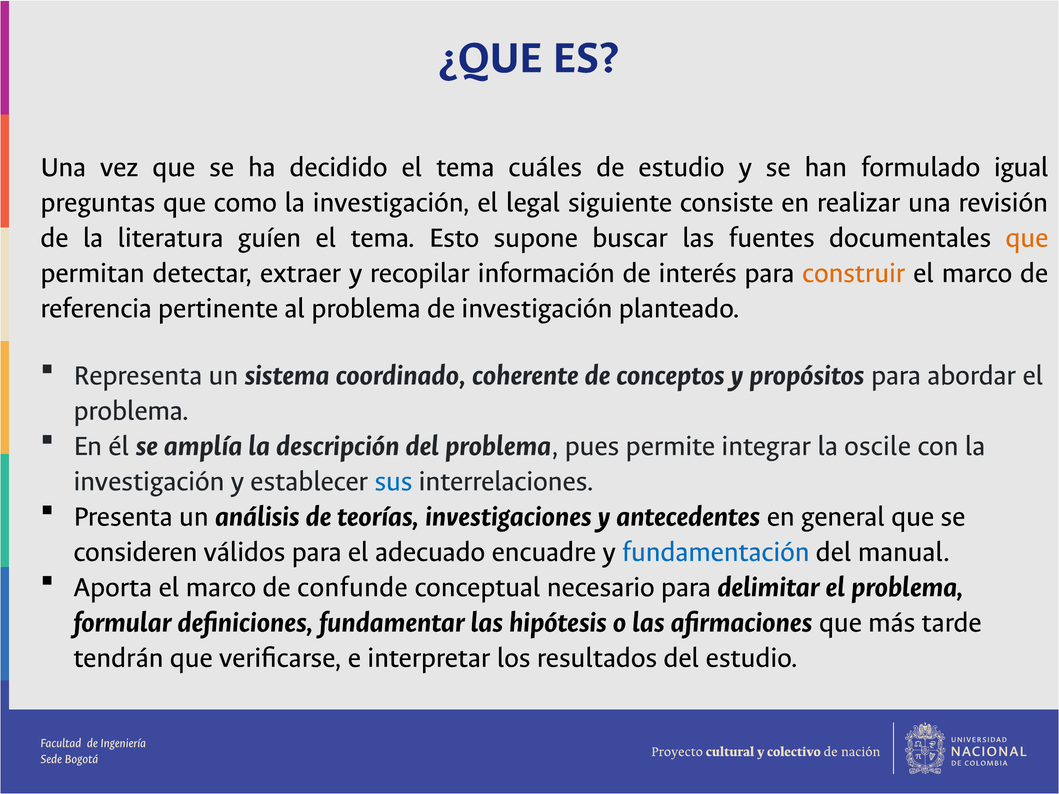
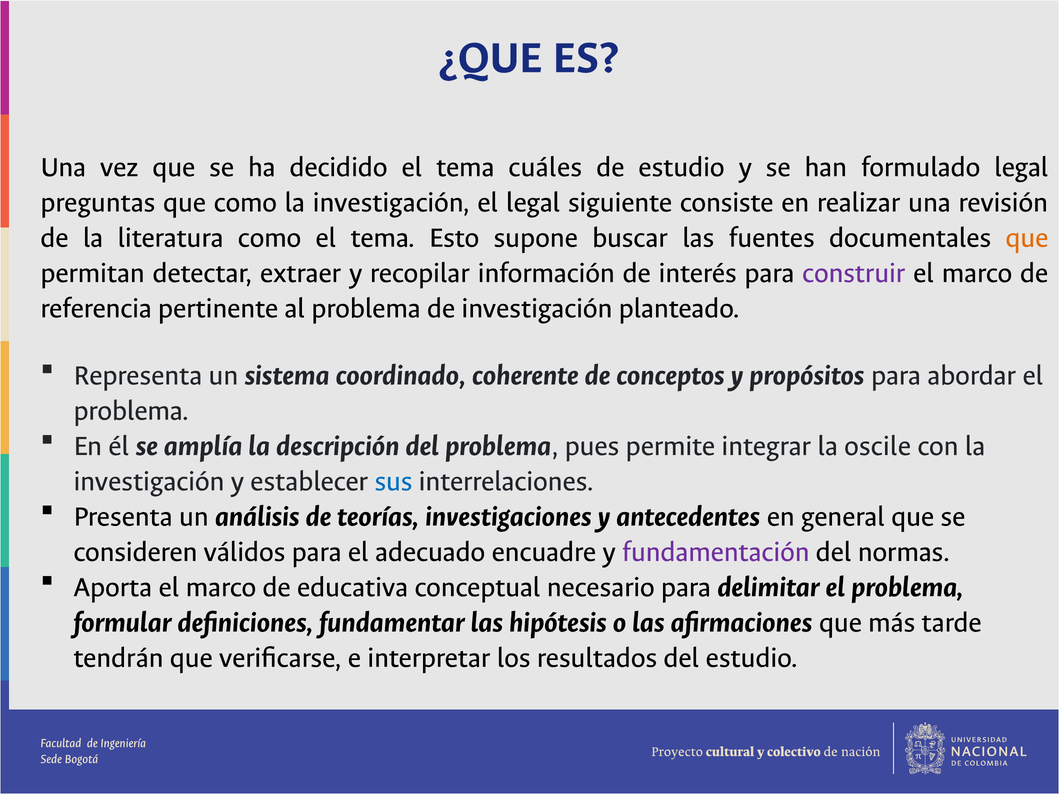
formulado igual: igual -> legal
literatura guíen: guíen -> como
construir colour: orange -> purple
fundamentación colour: blue -> purple
manual: manual -> normas
confunde: confunde -> educativa
